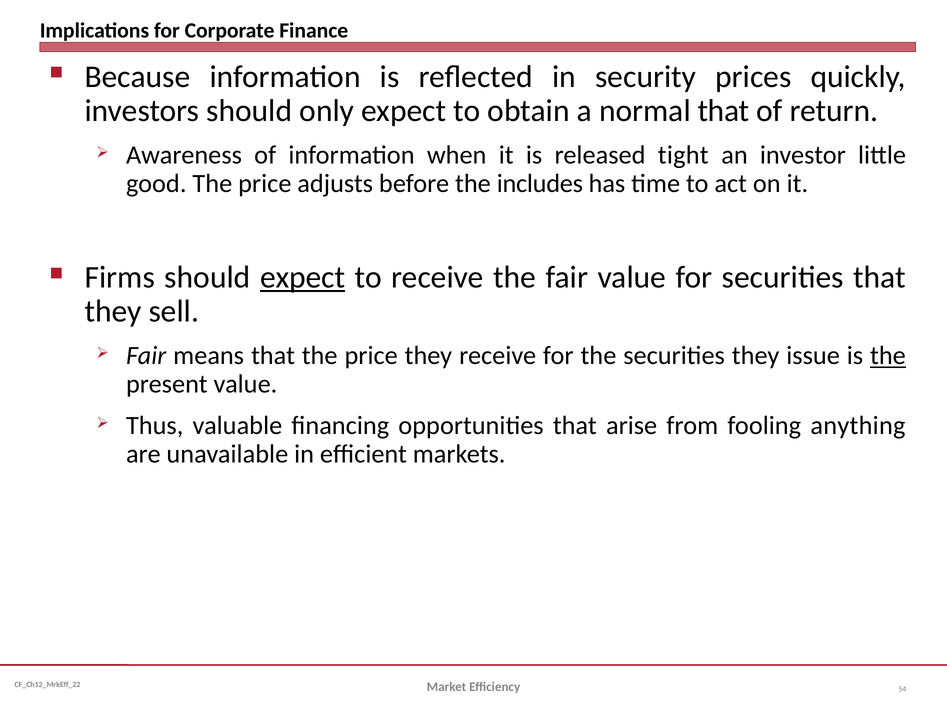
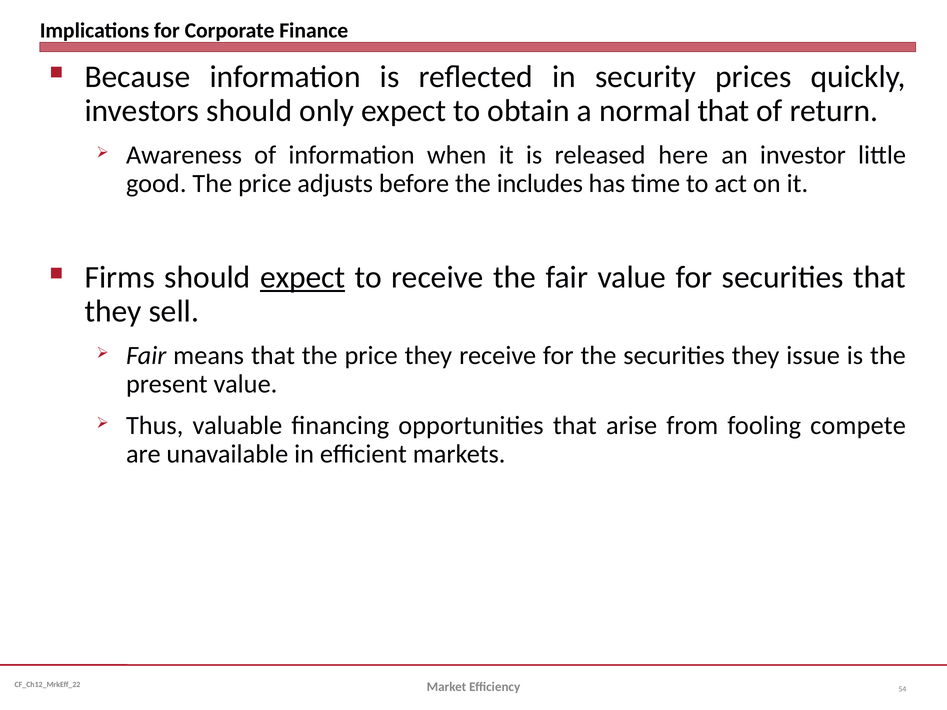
tight: tight -> here
the at (888, 356) underline: present -> none
anything: anything -> compete
